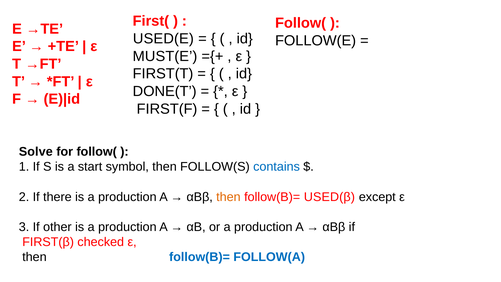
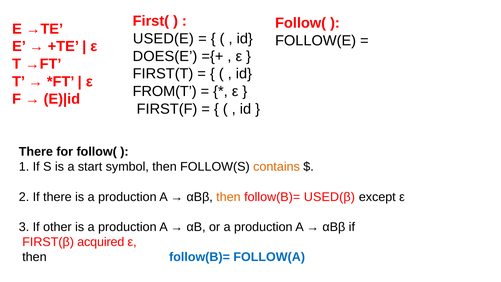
MUST(E: MUST(E -> DOES(E
DONE(T: DONE(T -> FROM(T
Solve at (36, 152): Solve -> There
contains colour: blue -> orange
checked: checked -> acquired
